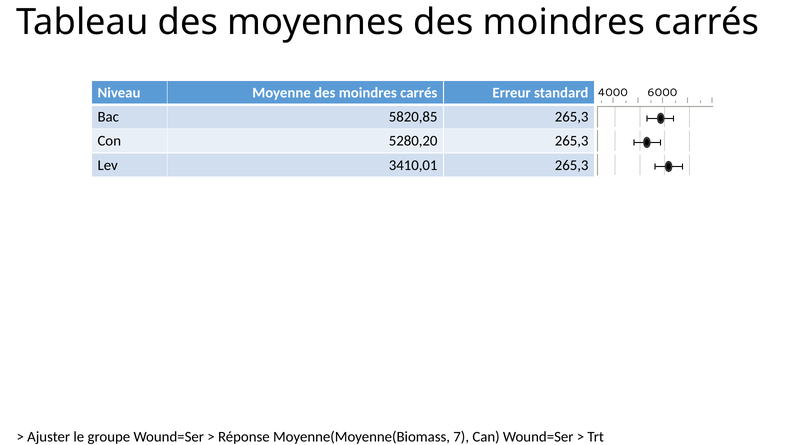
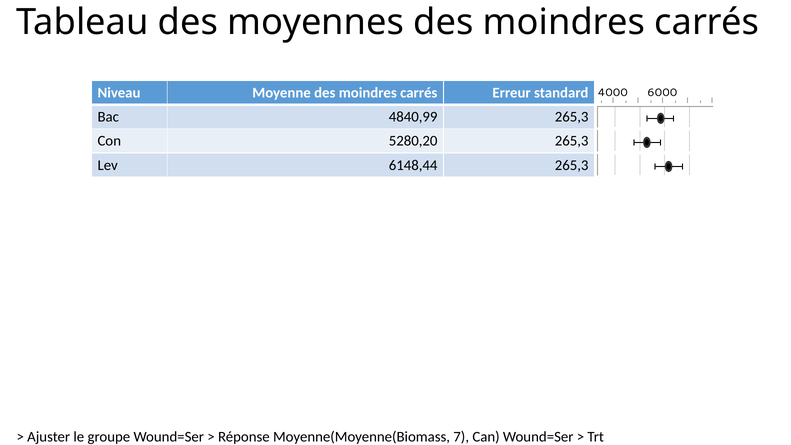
5820,85: 5820,85 -> 4840,99
3410,01: 3410,01 -> 6148,44
